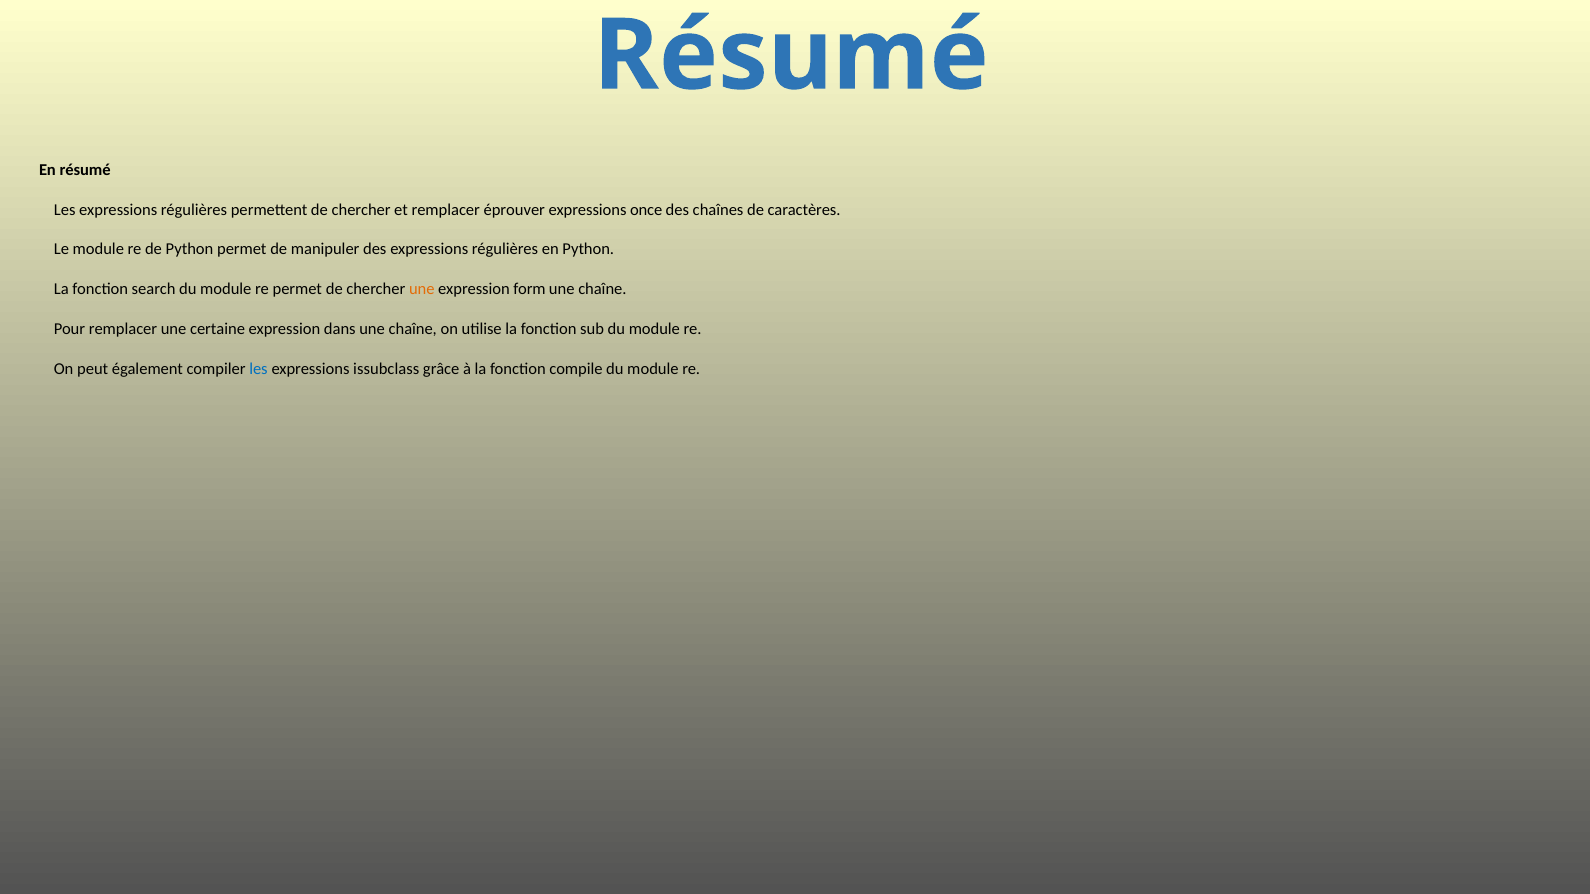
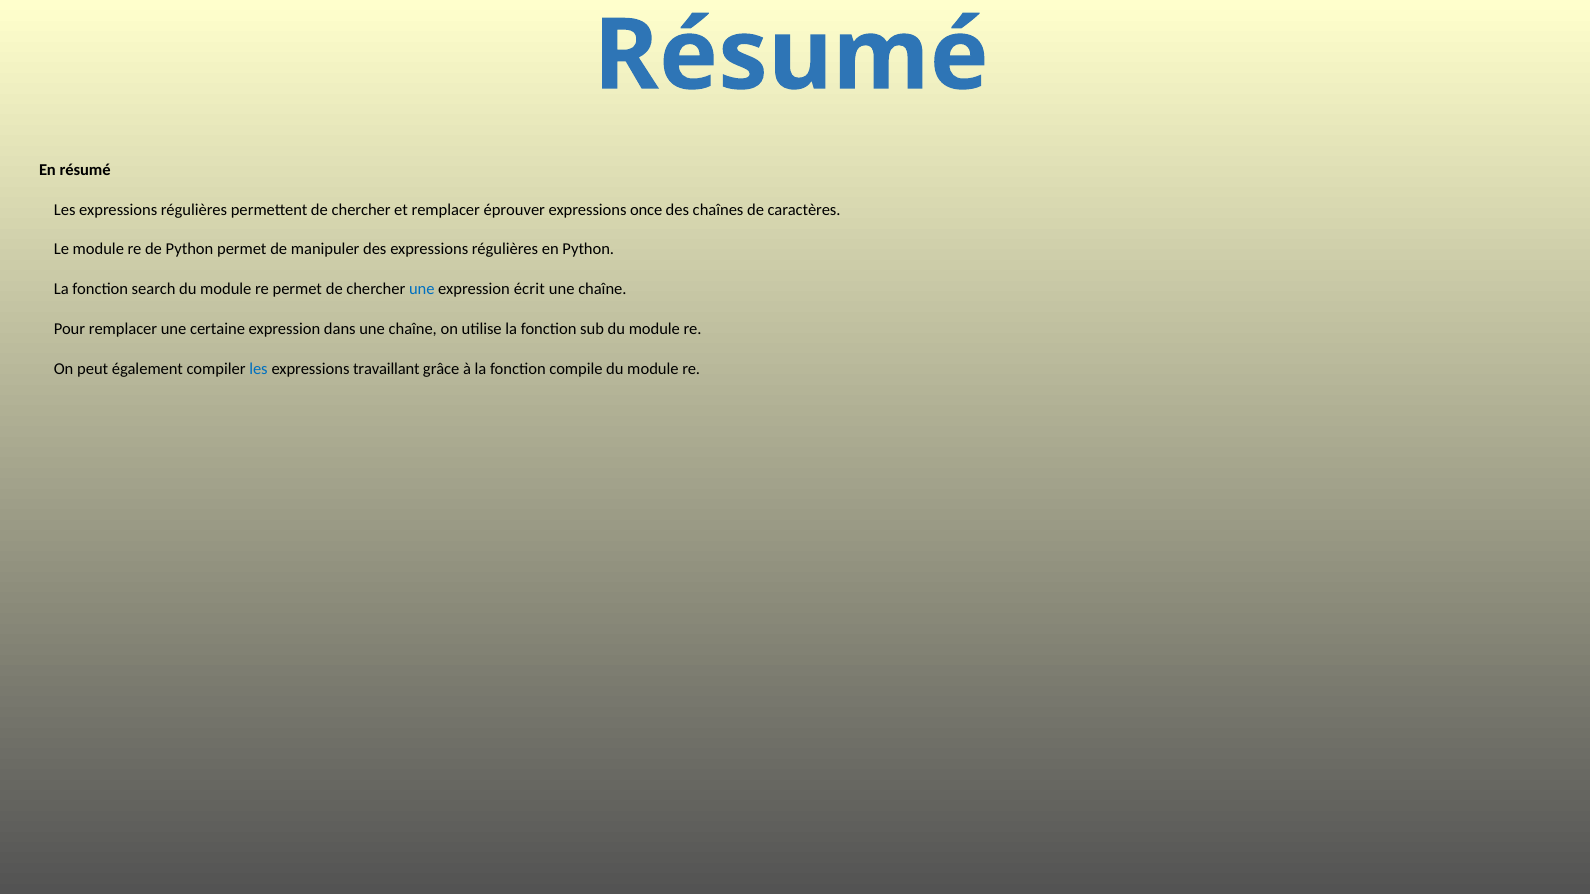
une at (422, 289) colour: orange -> blue
form: form -> écrit
issubclass: issubclass -> travaillant
